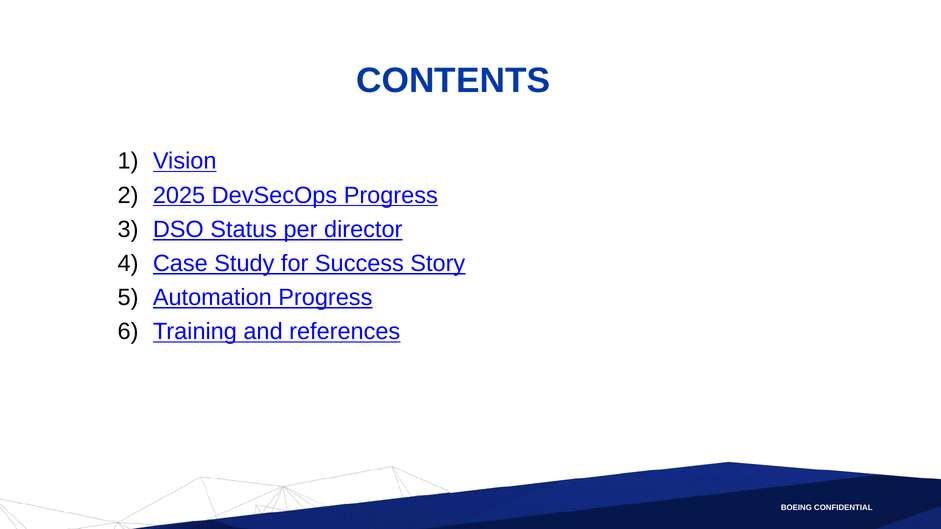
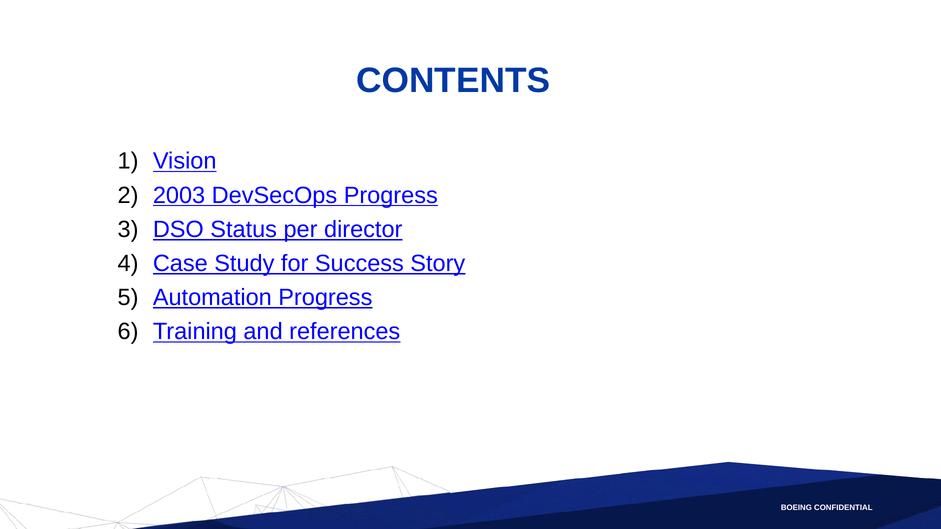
2025: 2025 -> 2003
